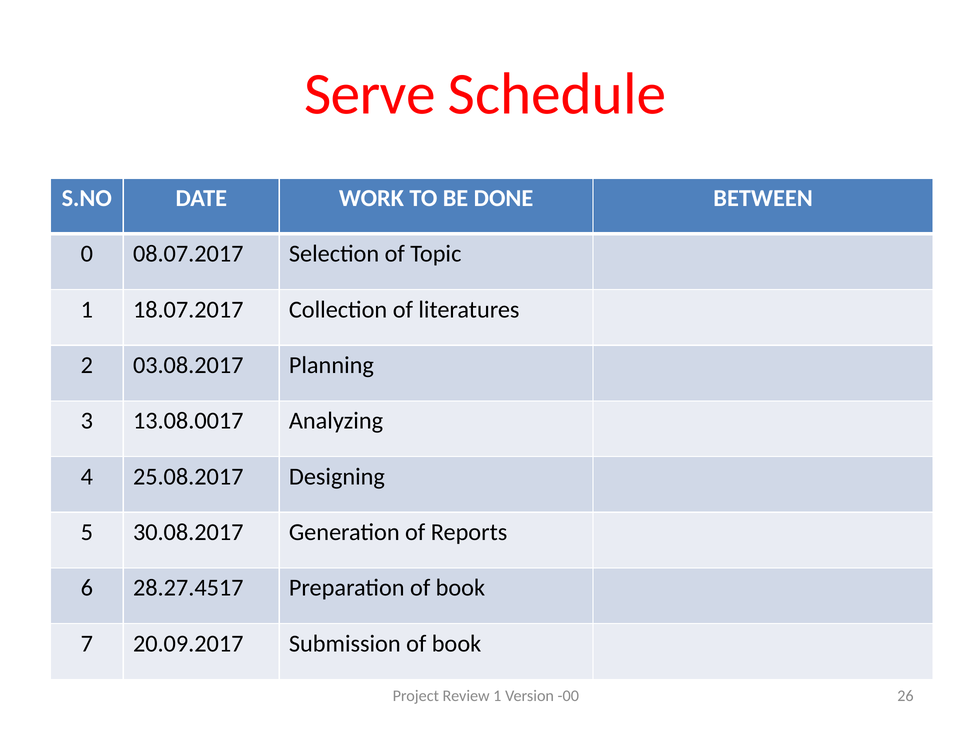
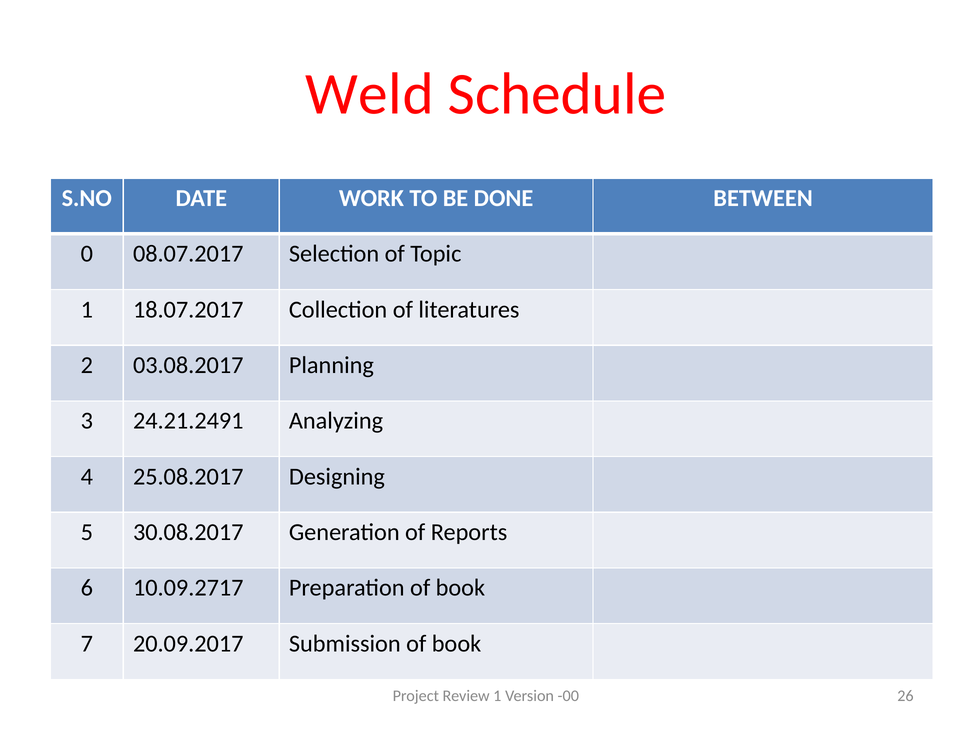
Serve: Serve -> Weld
13.08.0017: 13.08.0017 -> 24.21.2491
28.27.4517: 28.27.4517 -> 10.09.2717
